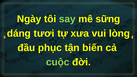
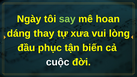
sững: sững -> hoan
tươi: tươi -> thay
cuộc colour: light green -> white
